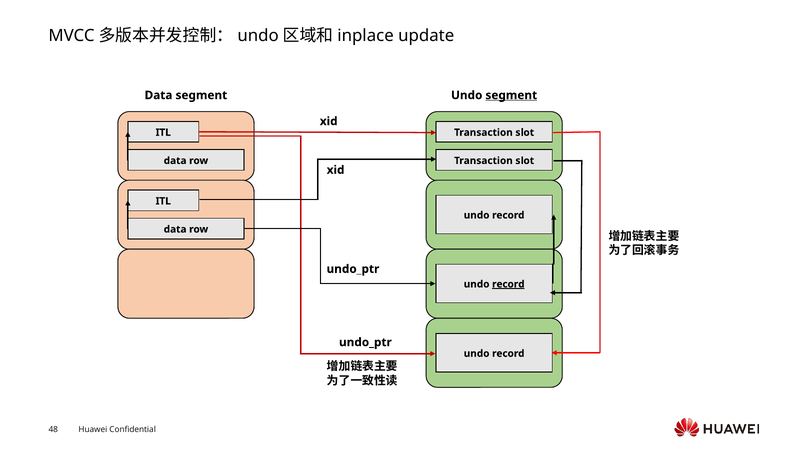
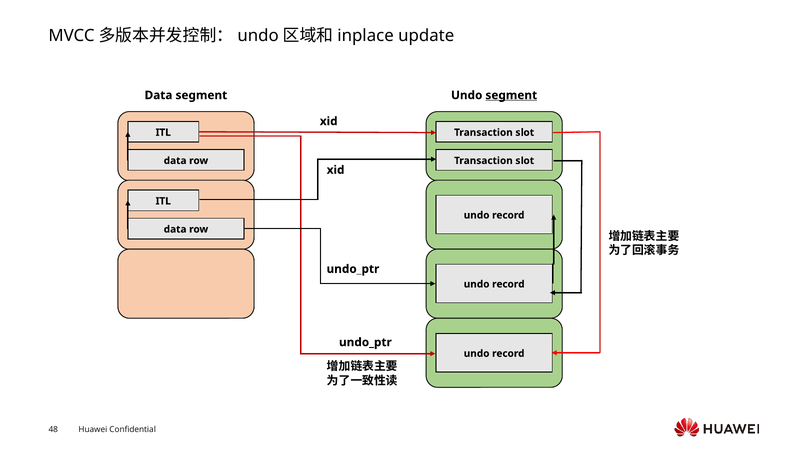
record at (508, 284) underline: present -> none
